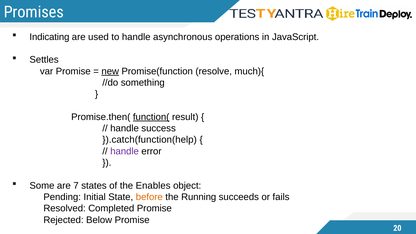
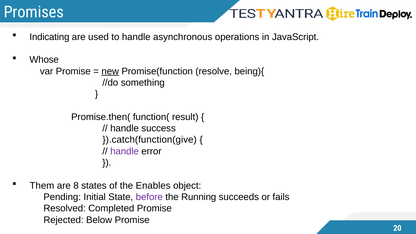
Settles: Settles -> Whose
much){: much){ -> being){
function( underline: present -> none
}).catch(function(help: }).catch(function(help -> }).catch(function(give
Some: Some -> Them
7: 7 -> 8
before colour: orange -> purple
